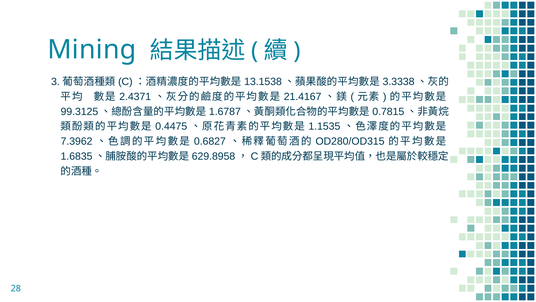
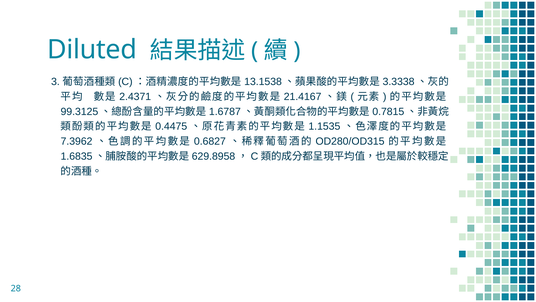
Mining: Mining -> Diluted
